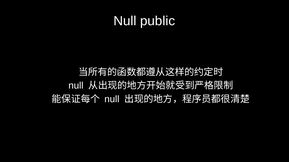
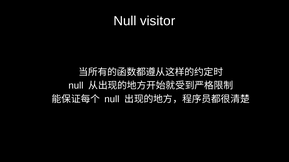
public: public -> visitor
